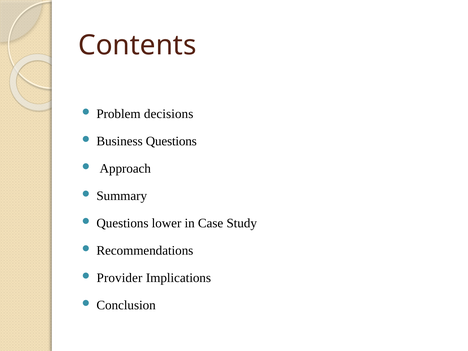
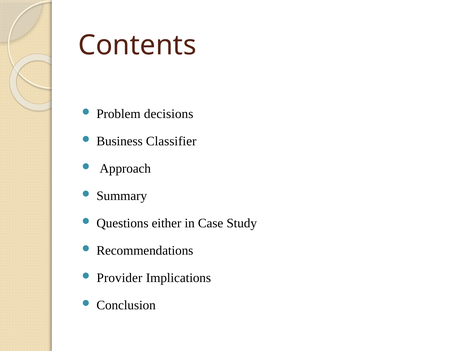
Business Questions: Questions -> Classifier
lower: lower -> either
